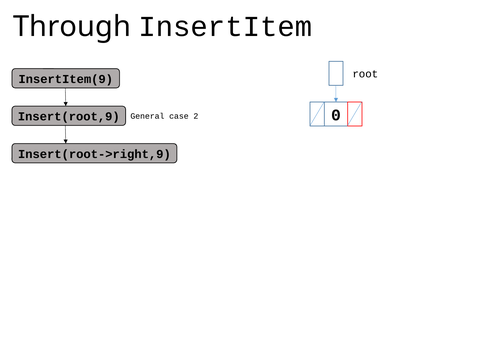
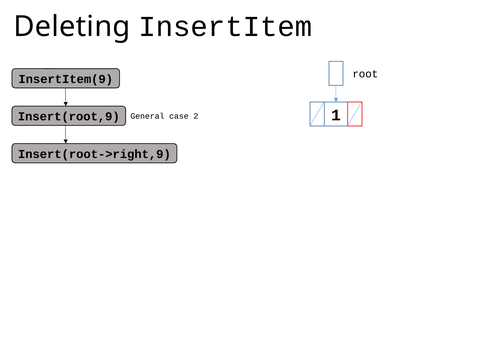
Through: Through -> Deleting
0: 0 -> 1
